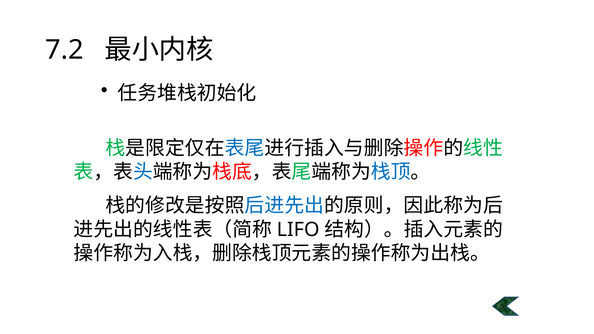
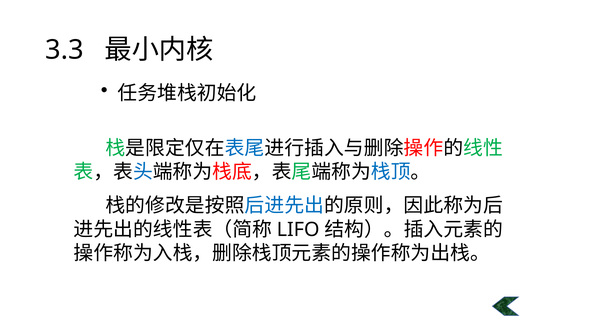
7.2: 7.2 -> 3.3
